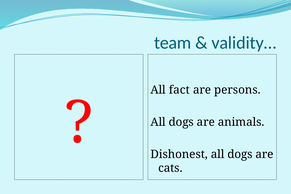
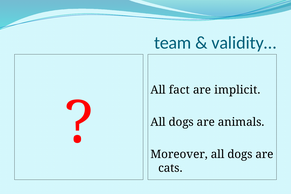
persons: persons -> implicit
Dishonest: Dishonest -> Moreover
